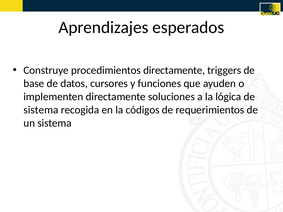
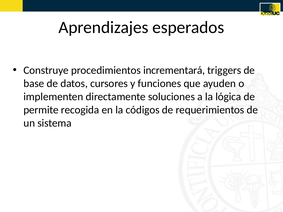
procedimientos directamente: directamente -> incrementará
sistema at (41, 110): sistema -> permite
